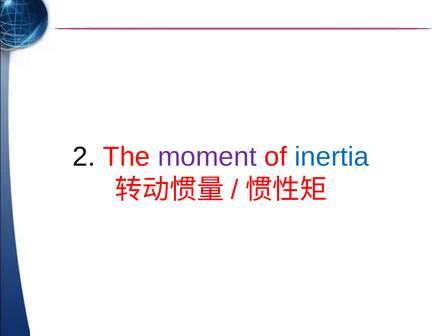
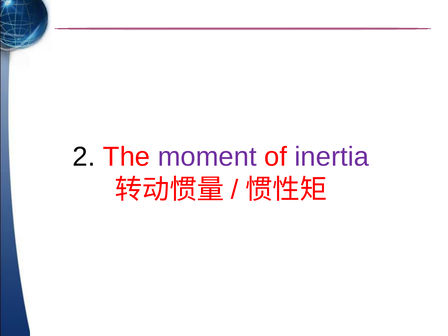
inertia colour: blue -> purple
